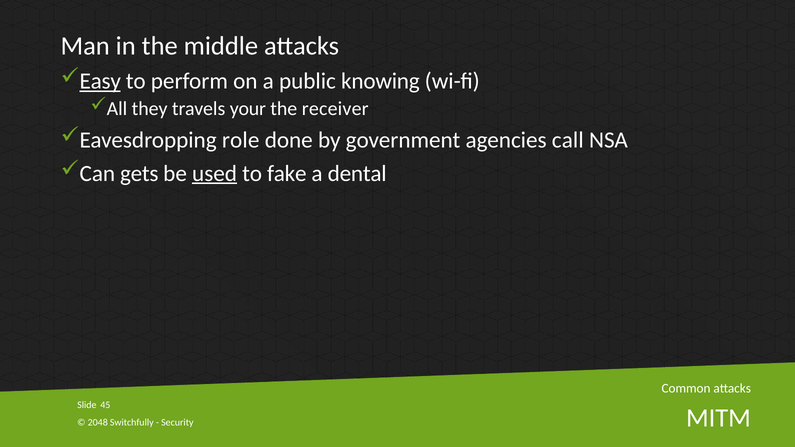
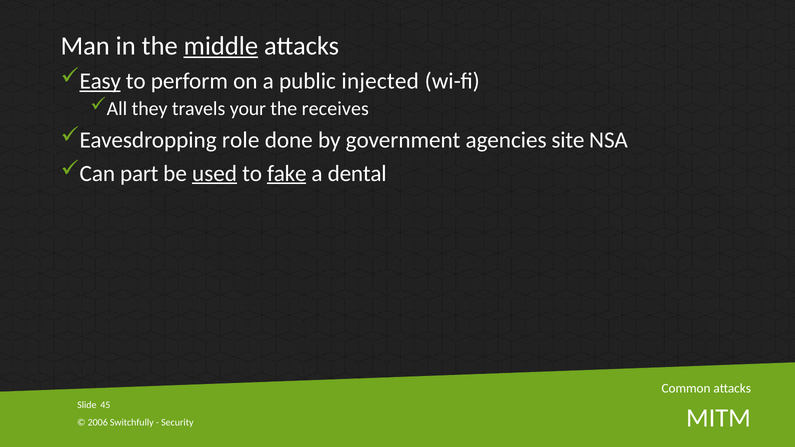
middle underline: none -> present
knowing: knowing -> injected
receiver: receiver -> receives
call: call -> site
gets: gets -> part
fake underline: none -> present
2048: 2048 -> 2006
